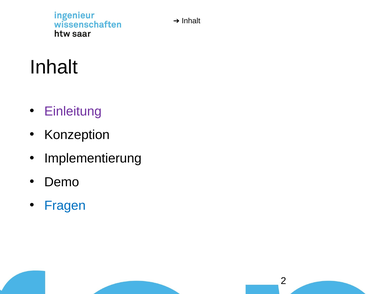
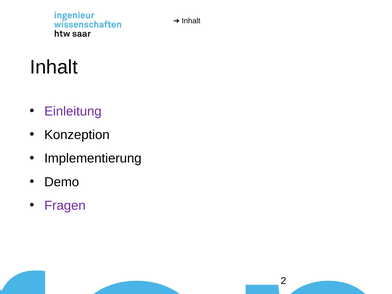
Fragen colour: blue -> purple
